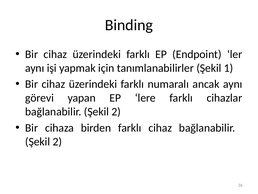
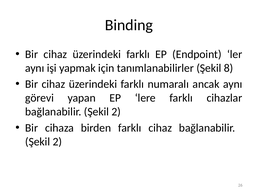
1: 1 -> 8
